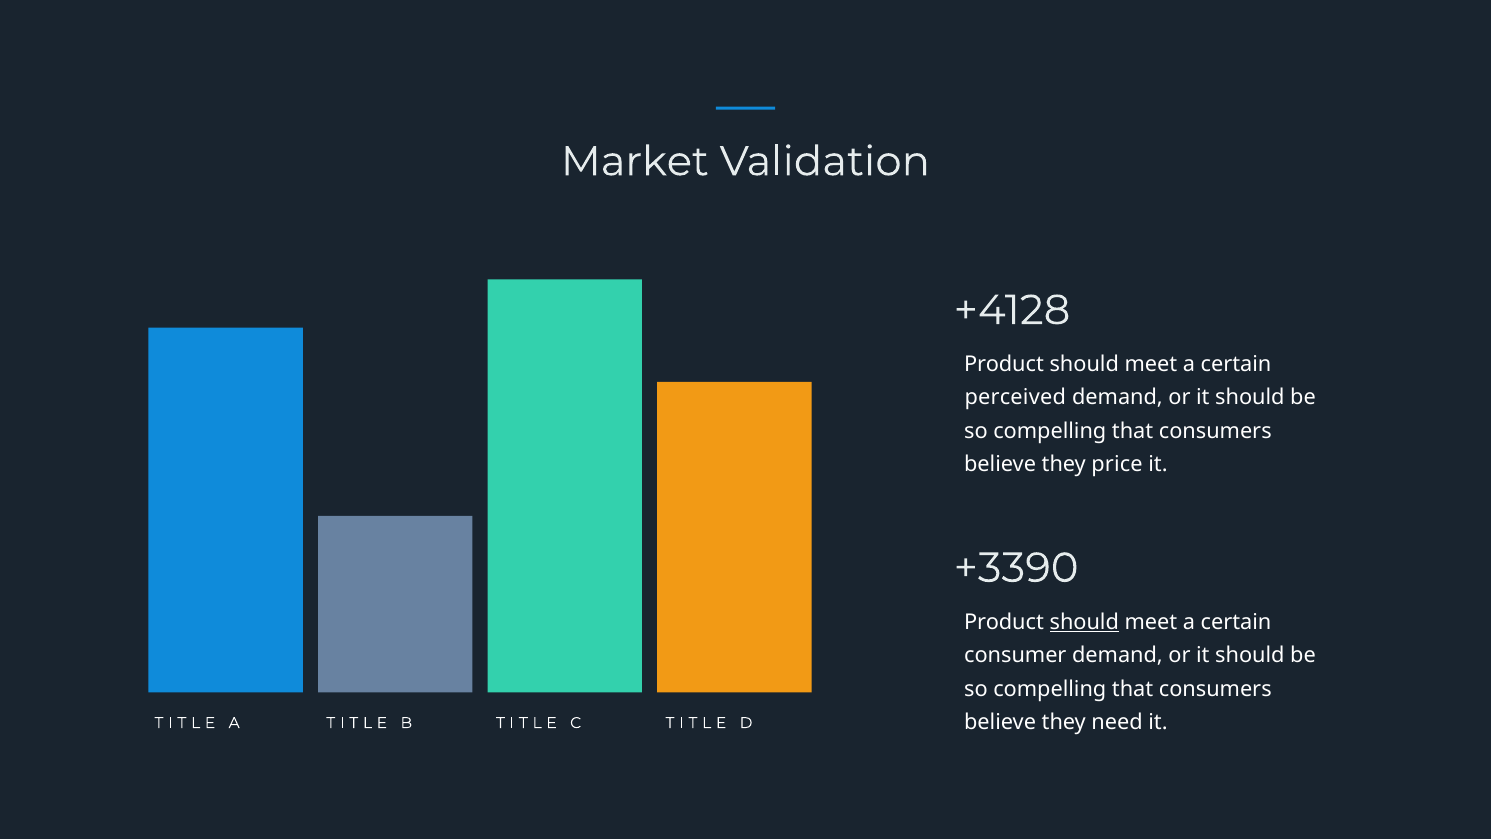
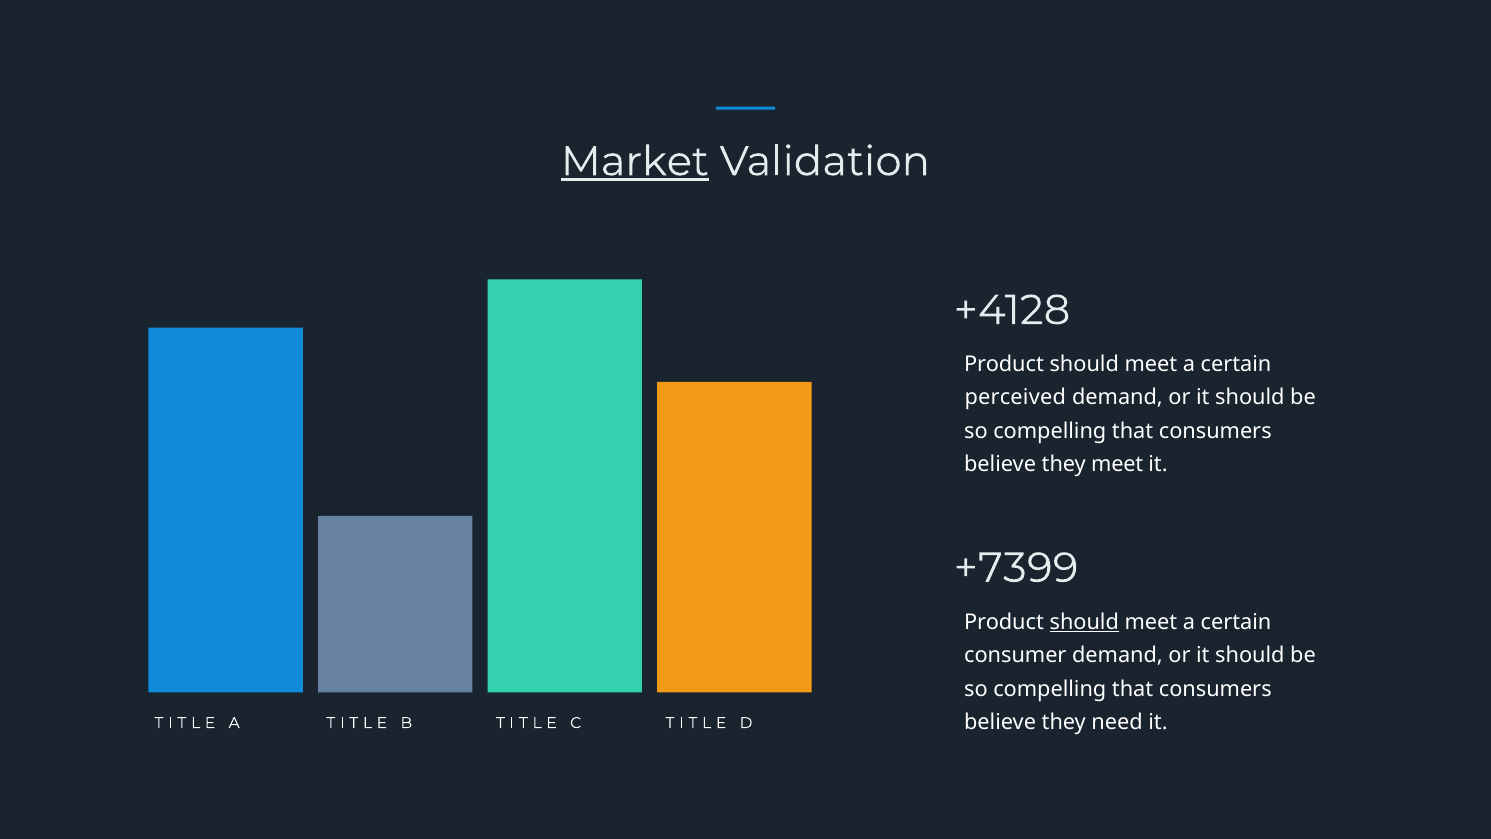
Market underline: none -> present
they price: price -> meet
+3390: +3390 -> +7399
